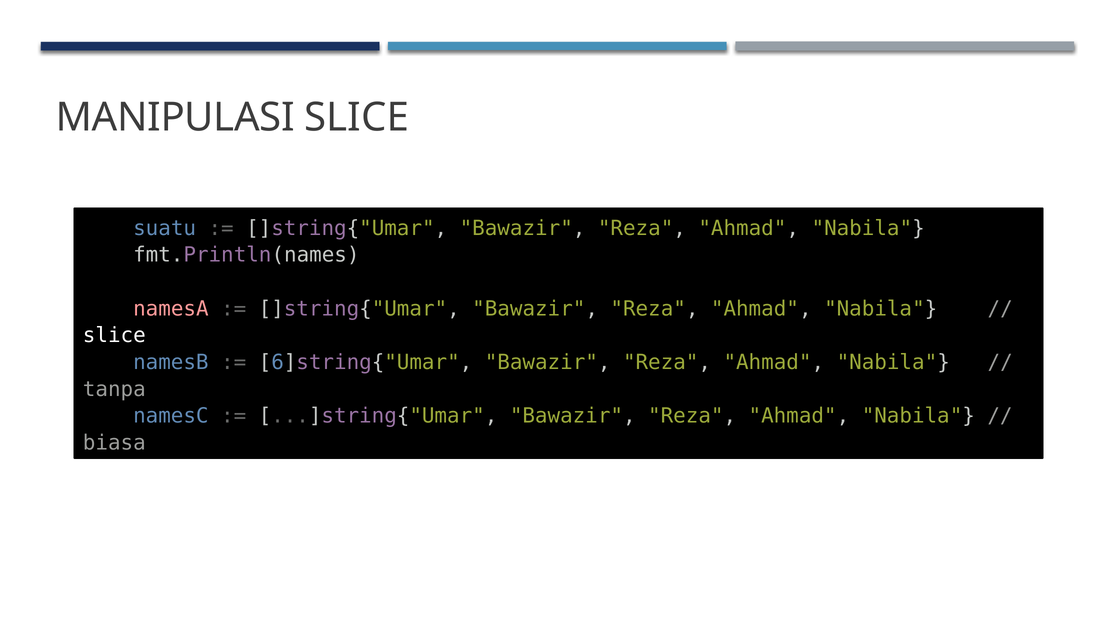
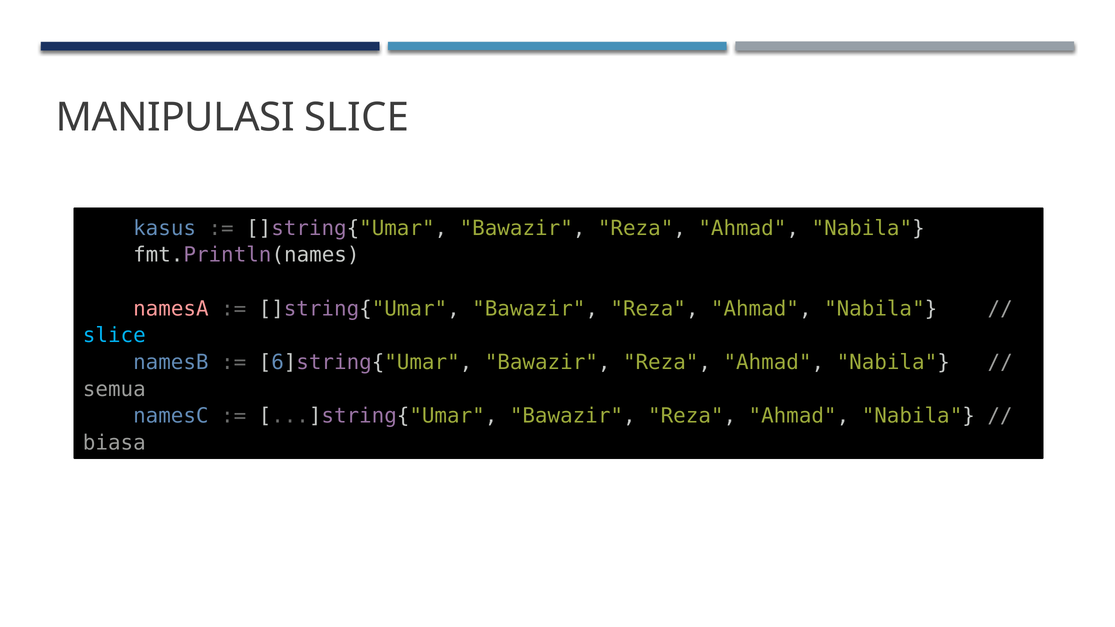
suatu: suatu -> kasus
slice at (114, 336) colour: white -> light blue
tanpa: tanpa -> semua
